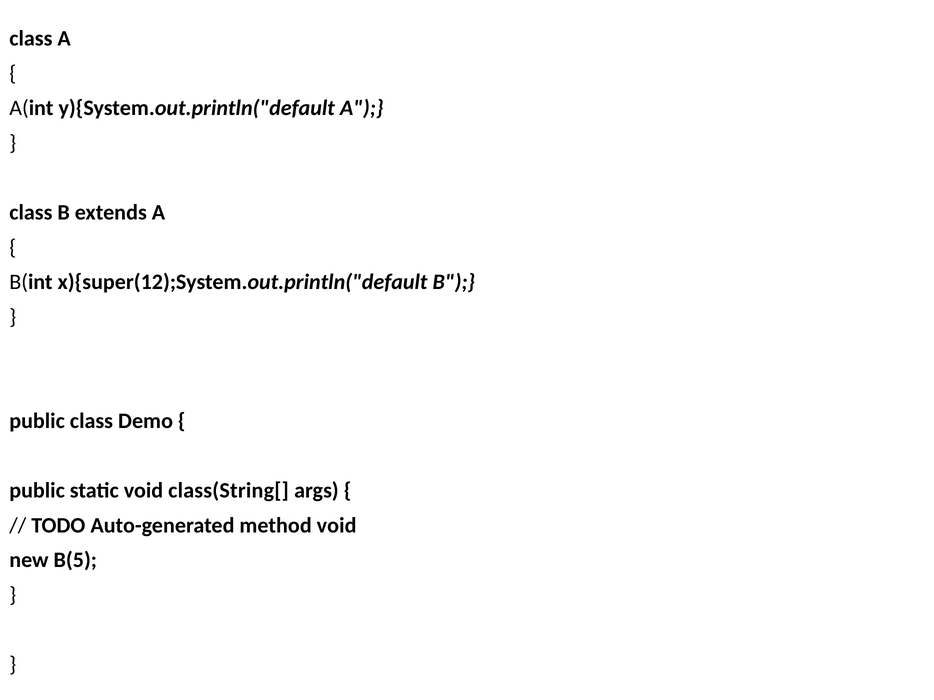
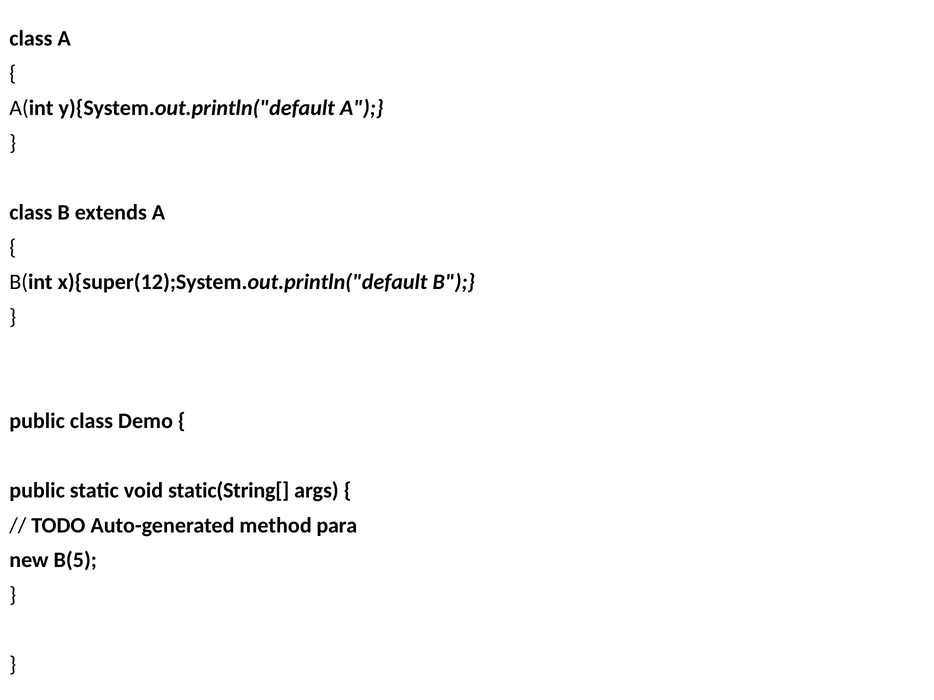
class(String[: class(String[ -> static(String[
method void: void -> para
